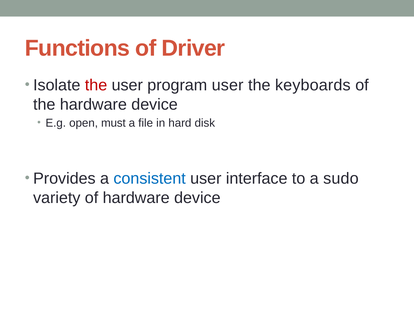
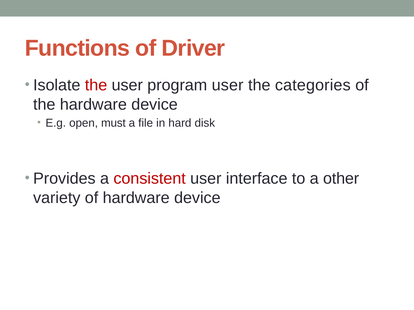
keyboards: keyboards -> categories
consistent colour: blue -> red
sudo: sudo -> other
